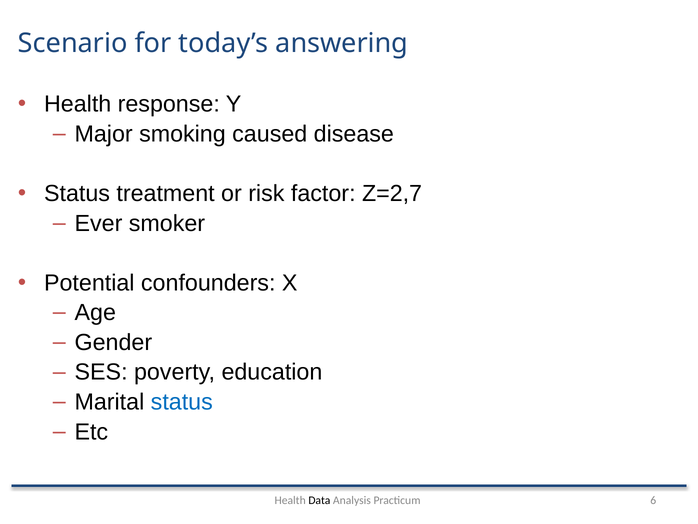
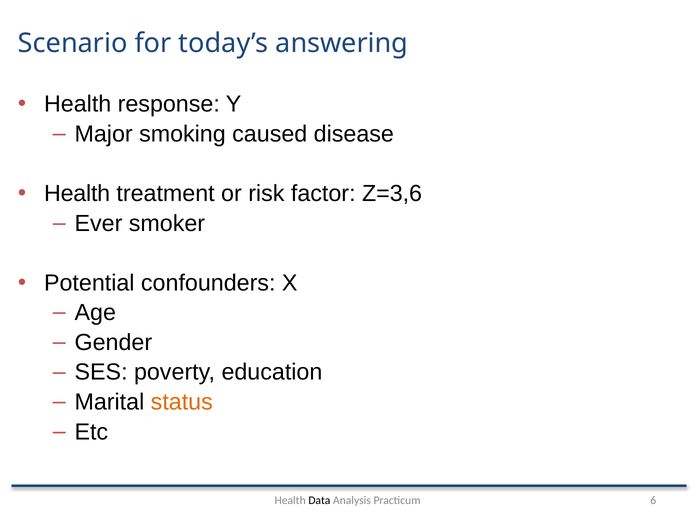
Status at (77, 193): Status -> Health
Z=2,7: Z=2,7 -> Z=3,6
status at (182, 402) colour: blue -> orange
